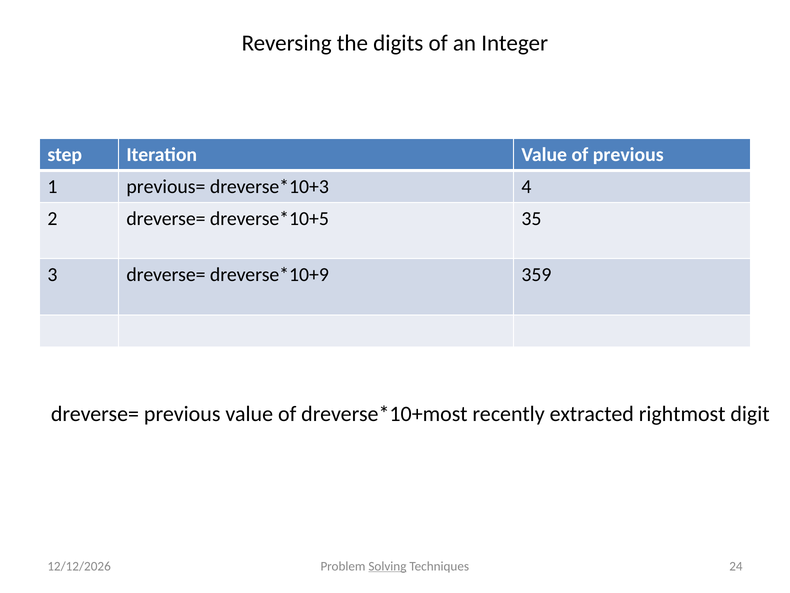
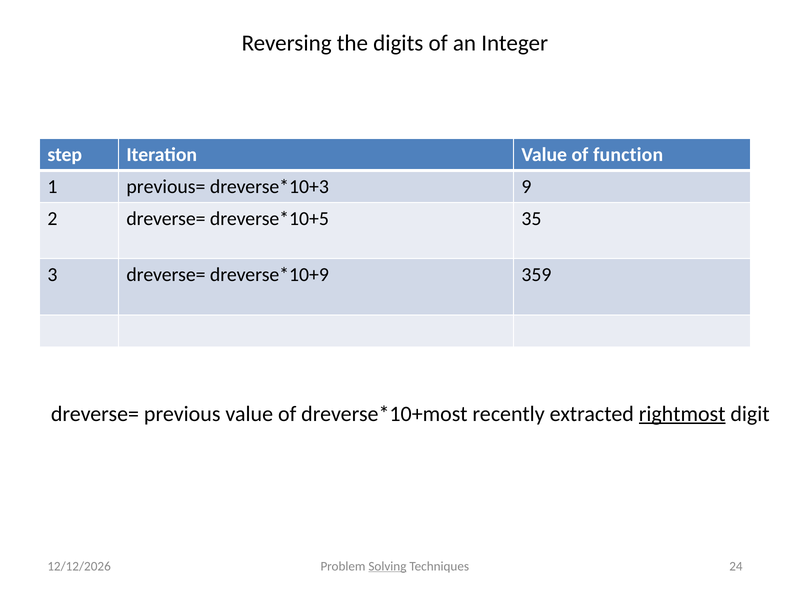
of previous: previous -> function
4: 4 -> 9
rightmost underline: none -> present
